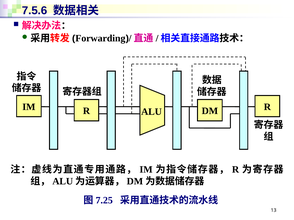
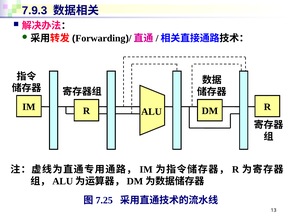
7.5.6: 7.5.6 -> 7.9.3
